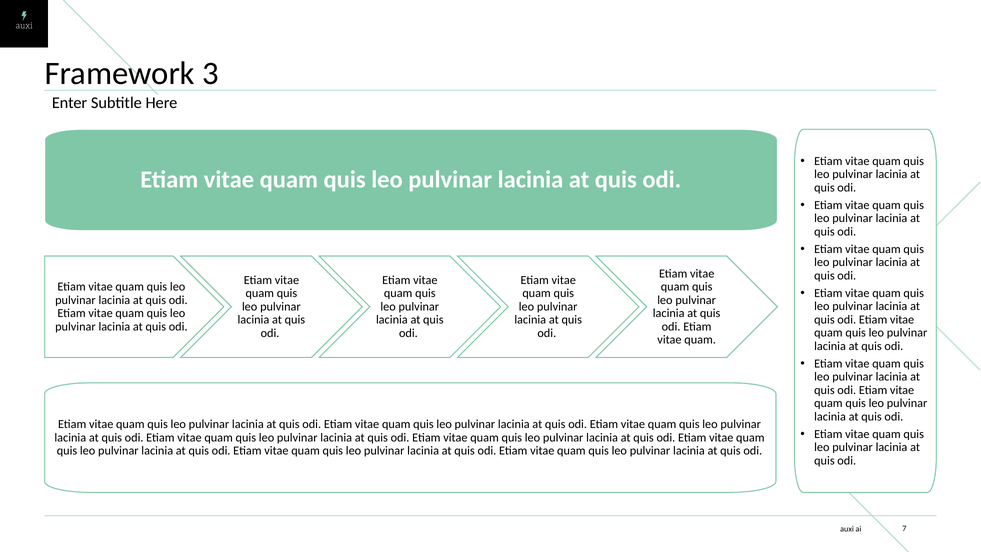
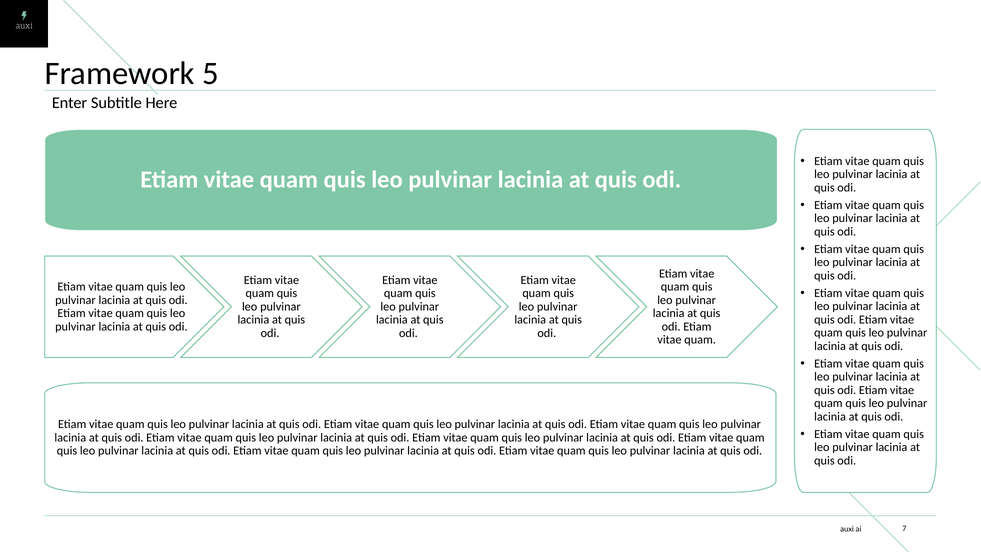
3: 3 -> 5
